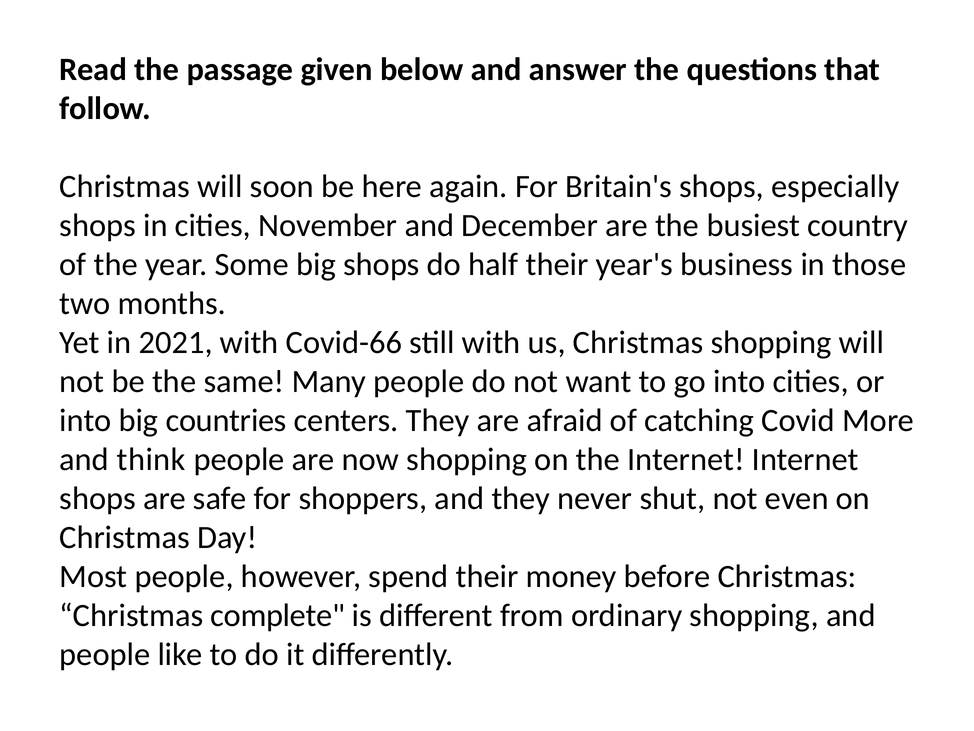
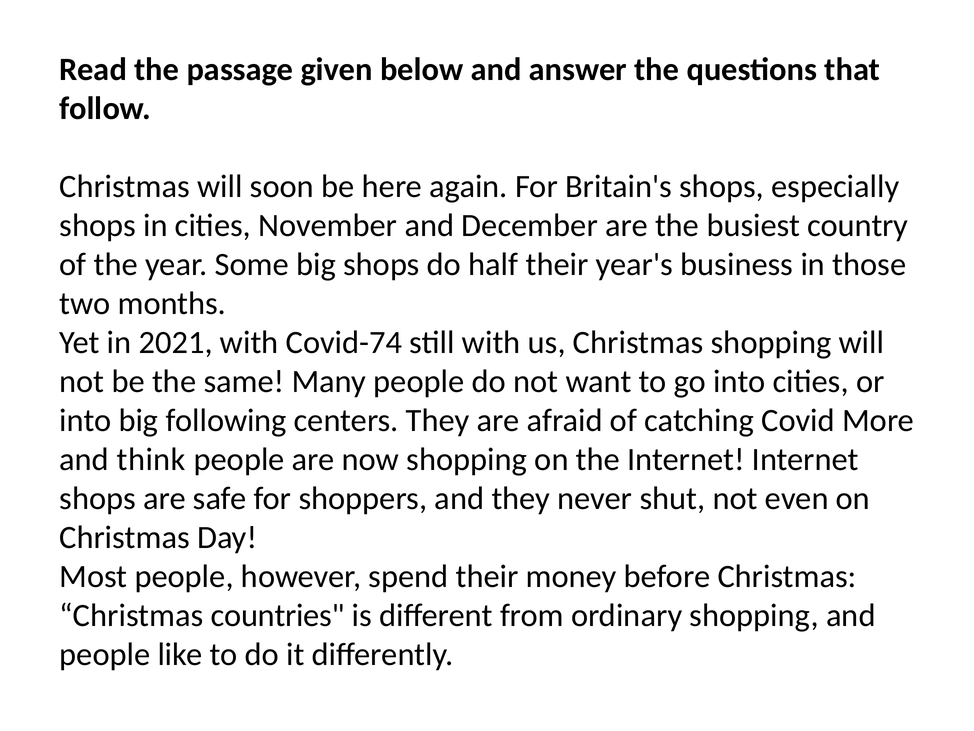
Covid-66: Covid-66 -> Covid-74
countries: countries -> following
complete: complete -> countries
